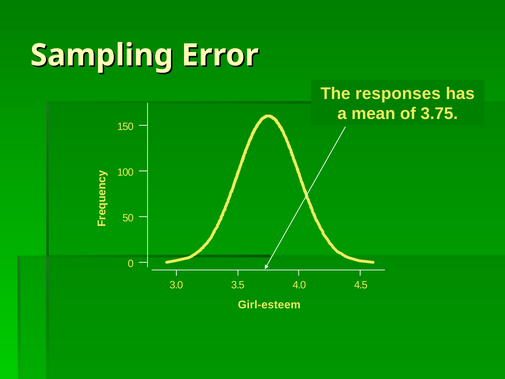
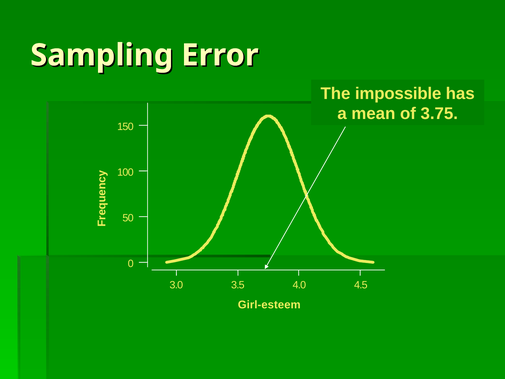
responses: responses -> impossible
